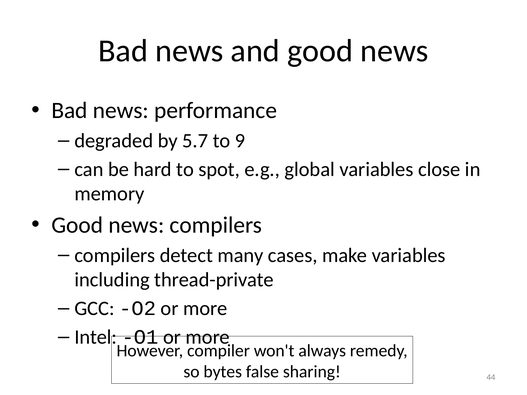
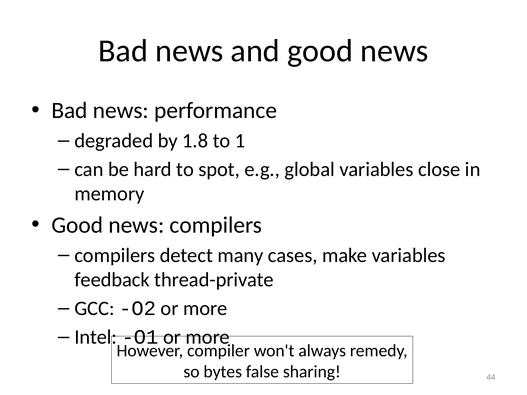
5.7: 5.7 -> 1.8
9: 9 -> 1
including: including -> feedback
